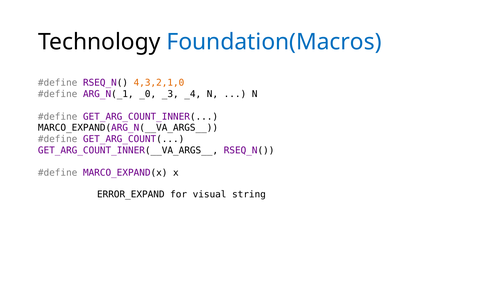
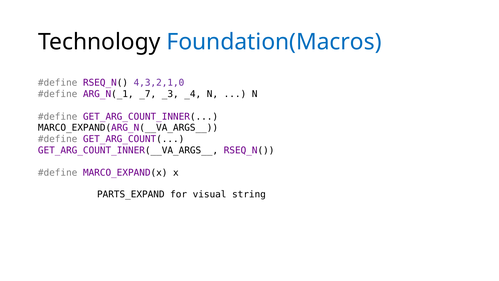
4,3,2,1,0 colour: orange -> purple
_0: _0 -> _7
ERROR_EXPAND: ERROR_EXPAND -> PARTS_EXPAND
